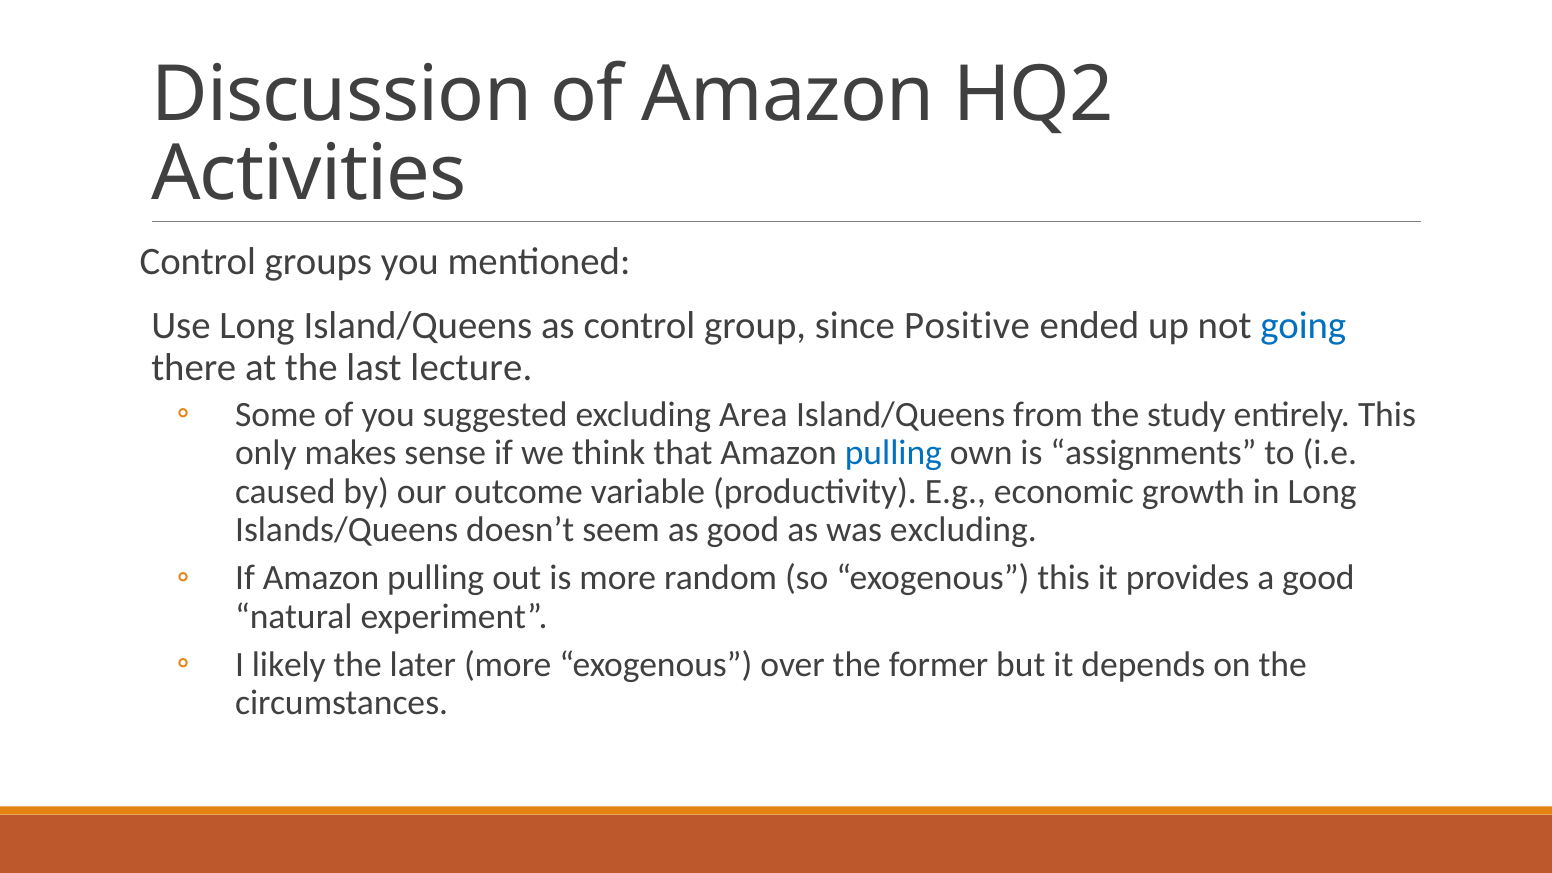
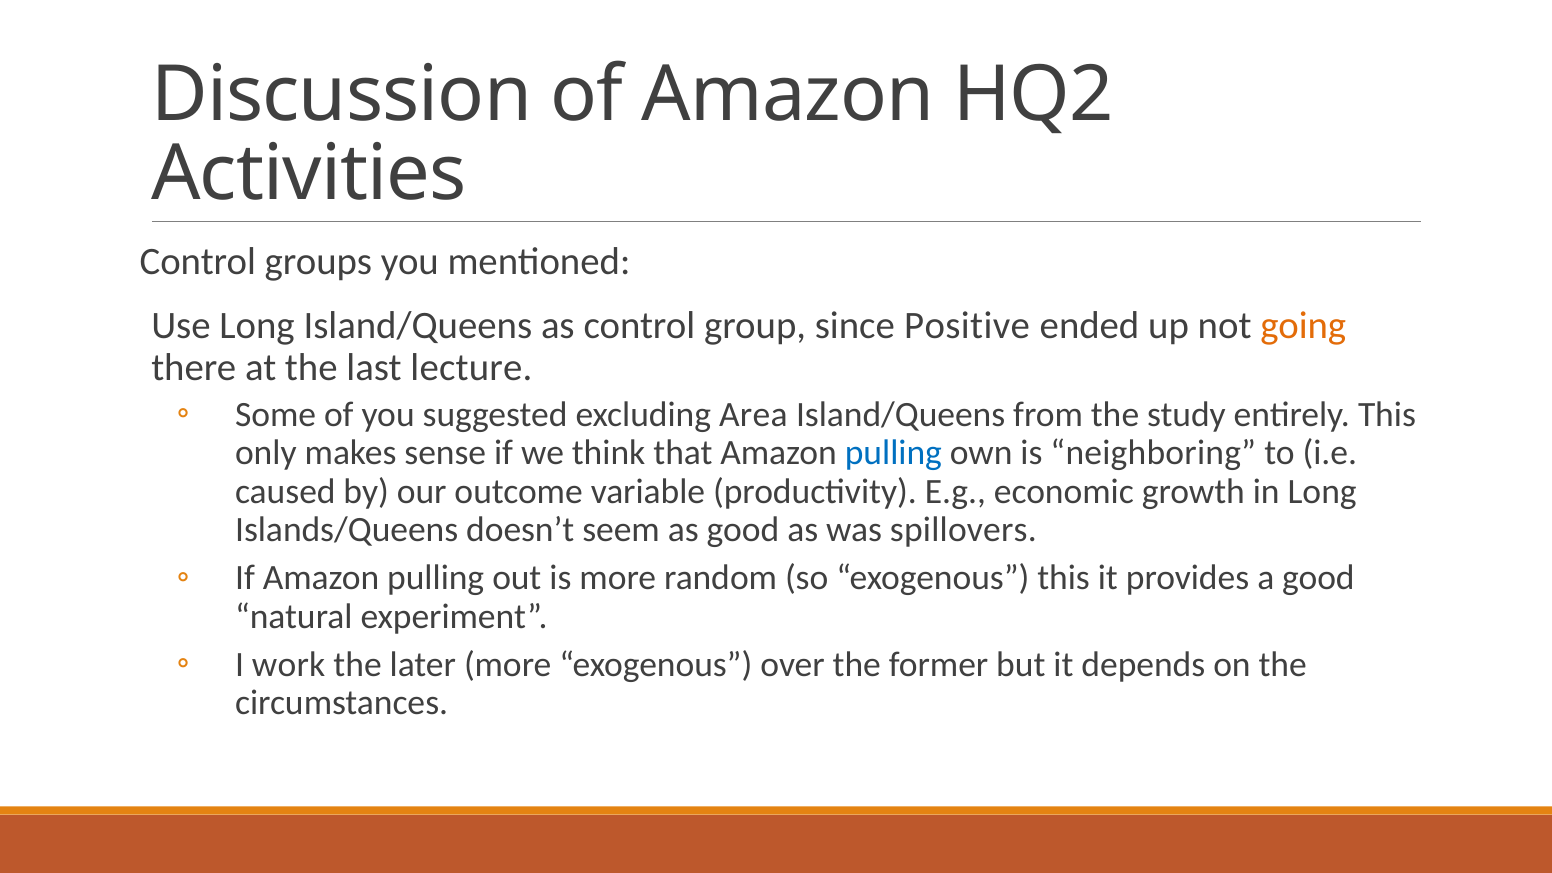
going colour: blue -> orange
assignments: assignments -> neighboring
was excluding: excluding -> spillovers
likely: likely -> work
